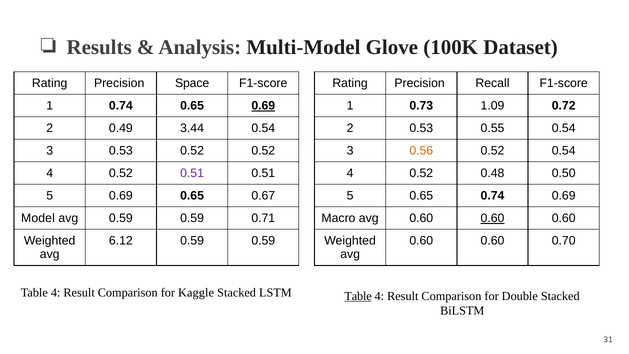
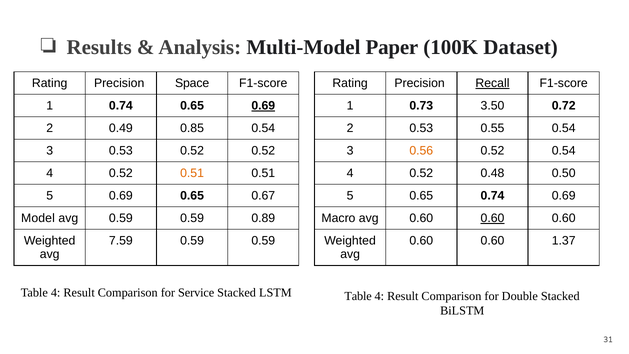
Glove: Glove -> Paper
Recall underline: none -> present
1.09: 1.09 -> 3.50
3.44: 3.44 -> 0.85
0.51 at (192, 173) colour: purple -> orange
0.71: 0.71 -> 0.89
6.12: 6.12 -> 7.59
0.70: 0.70 -> 1.37
Kaggle: Kaggle -> Service
Table at (358, 296) underline: present -> none
